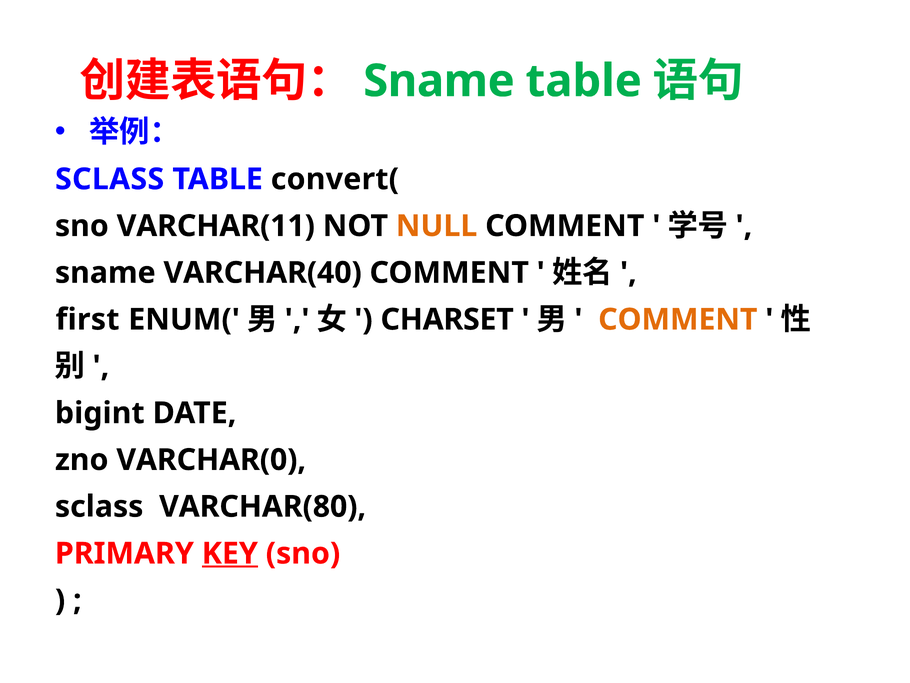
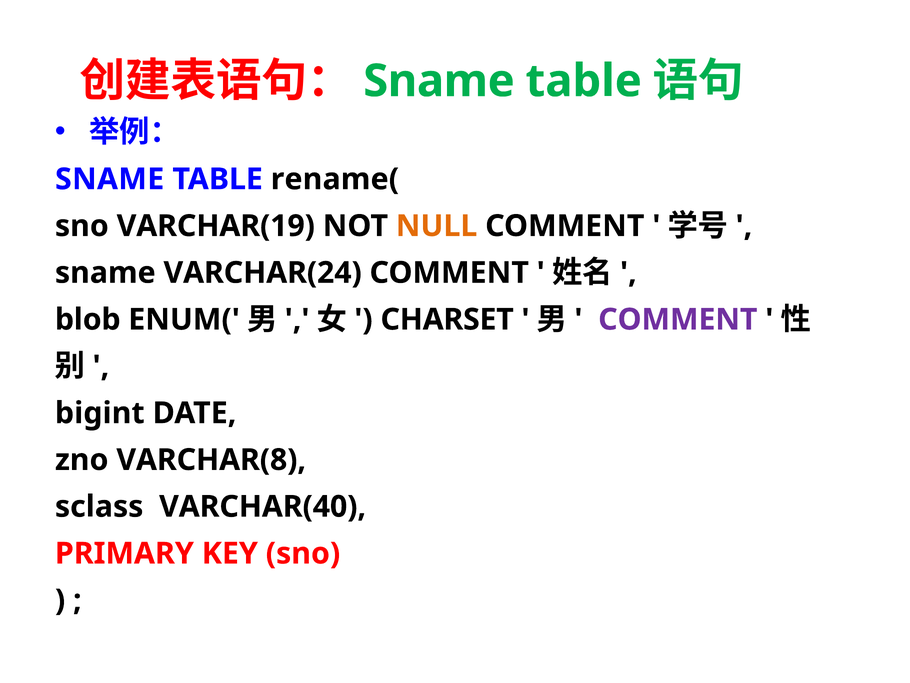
SCLASS at (110, 179): SCLASS -> SNAME
convert(: convert( -> rename(
VARCHAR(11: VARCHAR(11 -> VARCHAR(19
VARCHAR(40: VARCHAR(40 -> VARCHAR(24
first: first -> blob
COMMENT at (678, 319) colour: orange -> purple
VARCHAR(0: VARCHAR(0 -> VARCHAR(8
VARCHAR(80: VARCHAR(80 -> VARCHAR(40
KEY underline: present -> none
